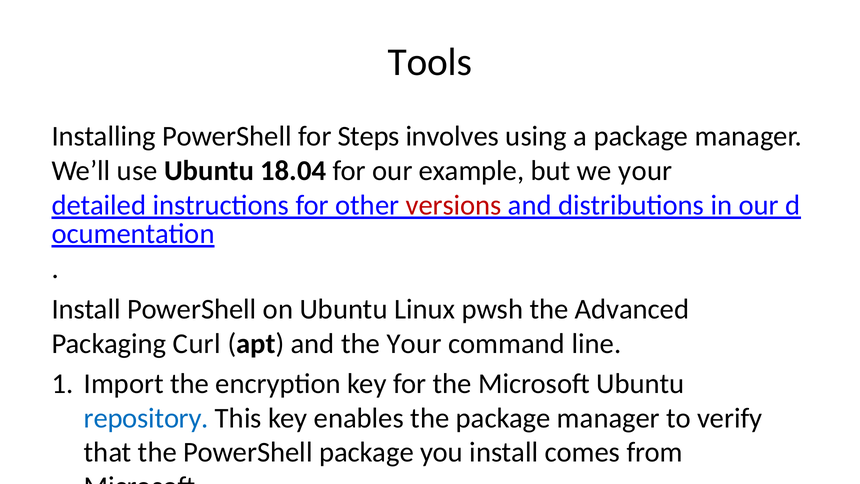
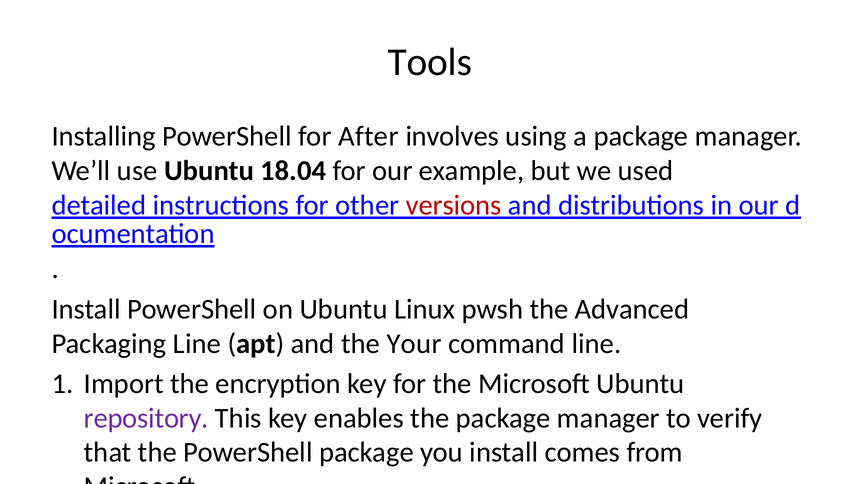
Steps: Steps -> After
we your: your -> used
Packaging Curl: Curl -> Line
repository at (146, 418) colour: blue -> purple
